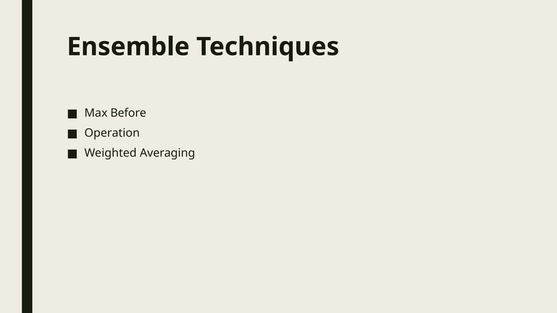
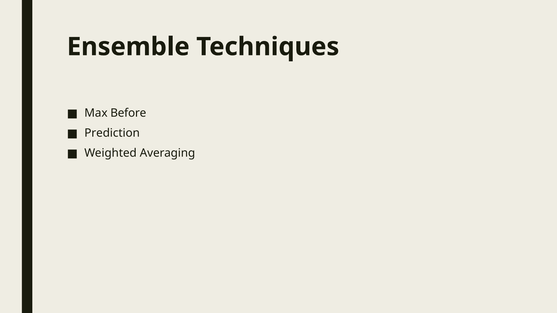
Operation: Operation -> Prediction
